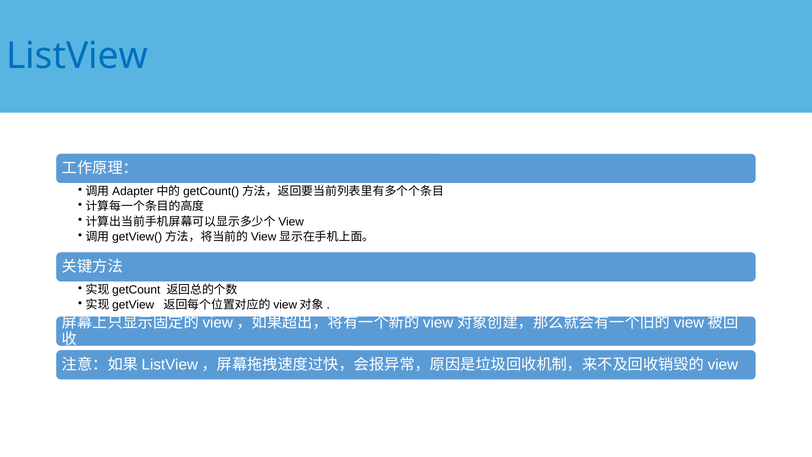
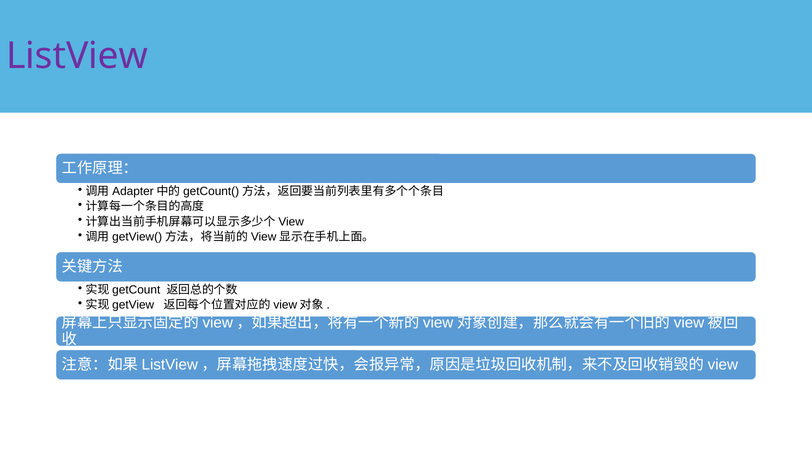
ListView colour: blue -> purple
